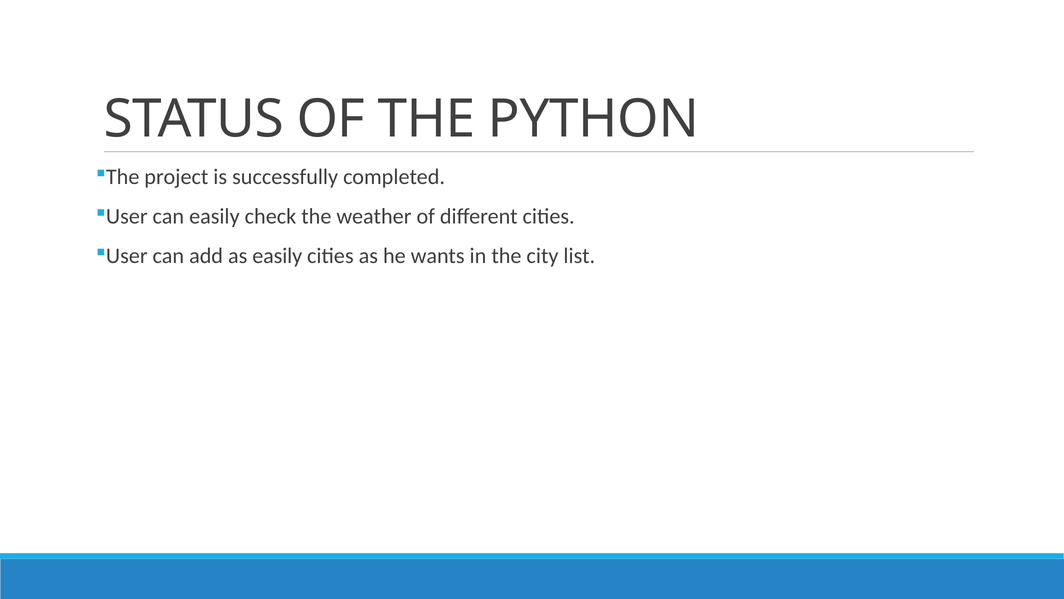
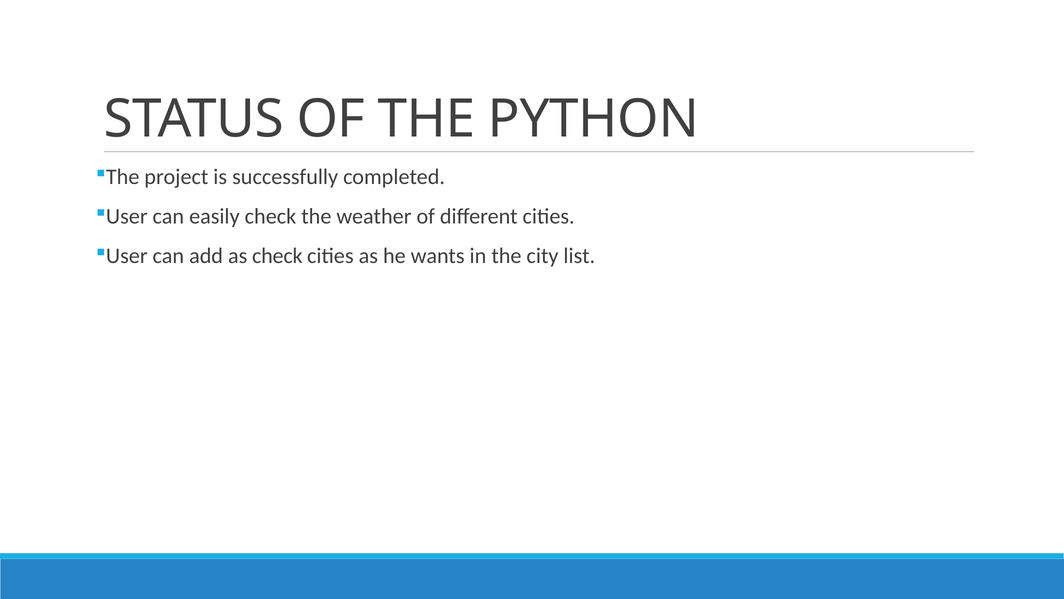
as easily: easily -> check
